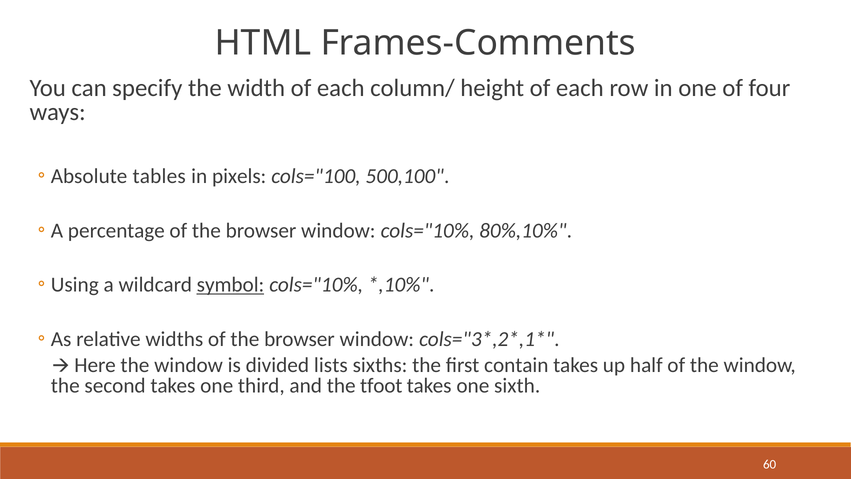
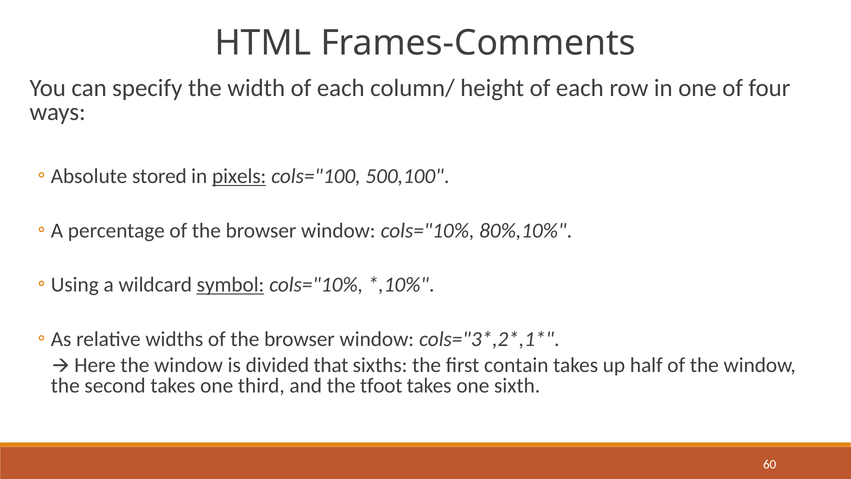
tables: tables -> stored
pixels underline: none -> present
lists: lists -> that
